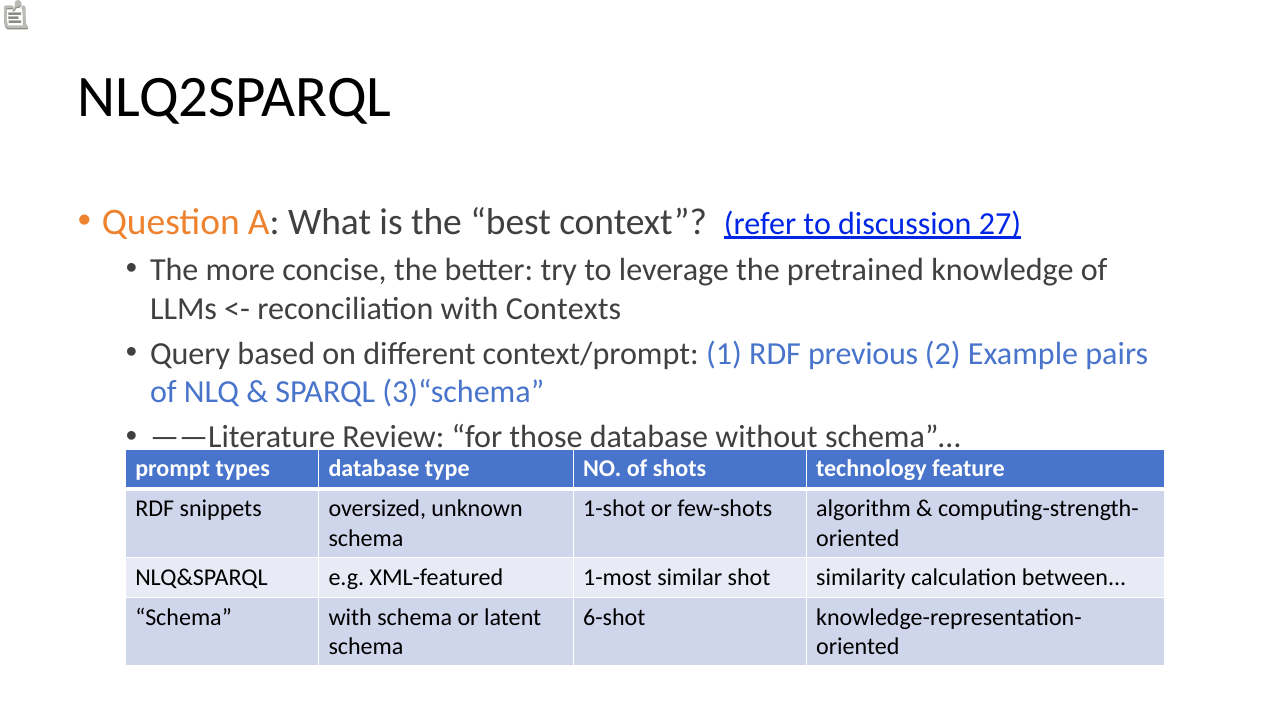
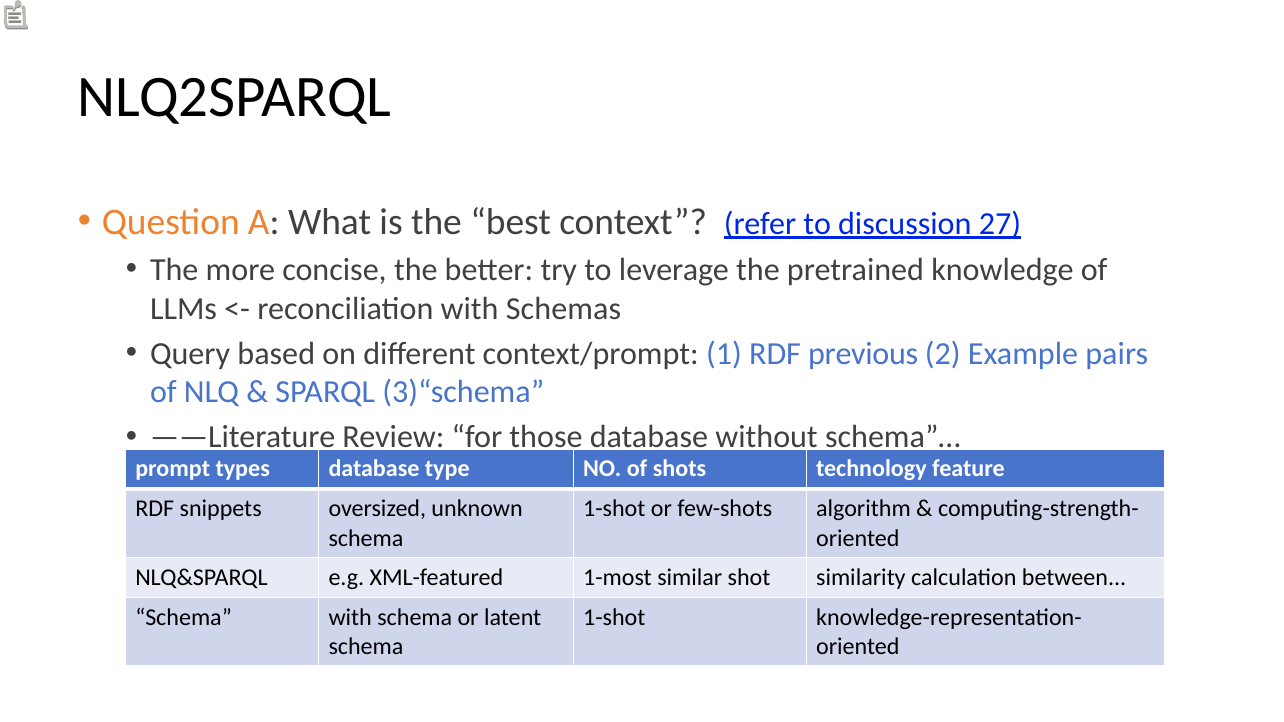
Contexts: Contexts -> Schemas
6-shot at (614, 618): 6-shot -> 1-shot
